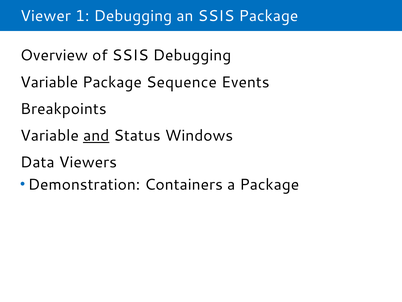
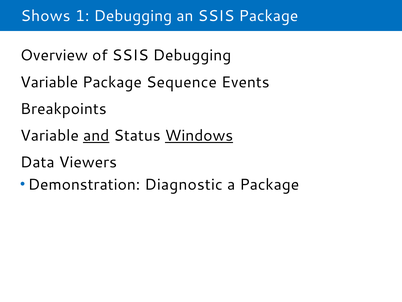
Viewer: Viewer -> Shows
Windows underline: none -> present
Containers: Containers -> Diagnostic
